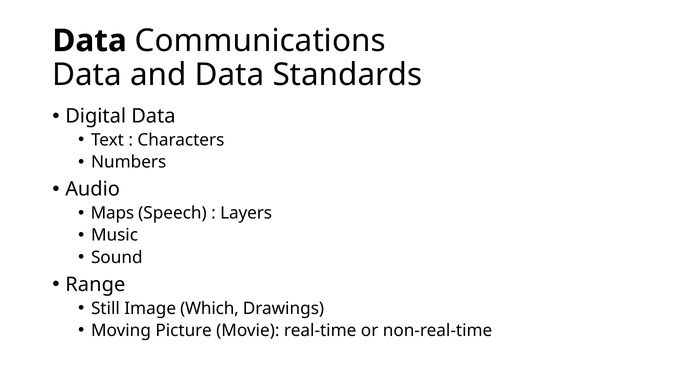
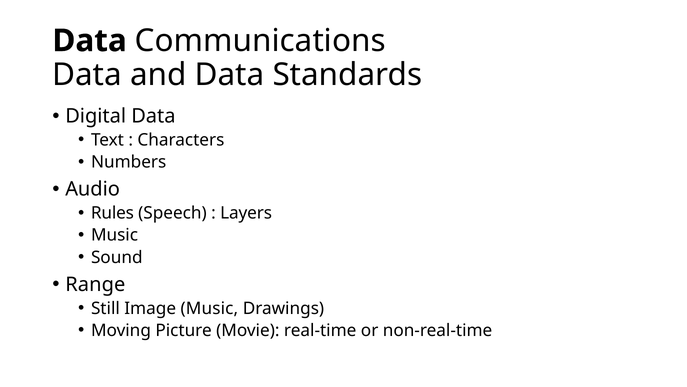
Maps: Maps -> Rules
Image Which: Which -> Music
